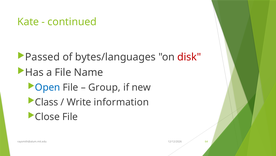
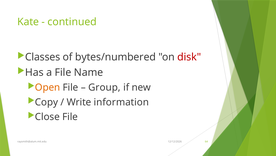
Passed: Passed -> Classes
bytes/languages: bytes/languages -> bytes/numbered
Open colour: blue -> orange
Class: Class -> Copy
